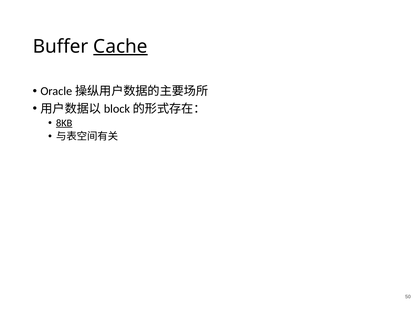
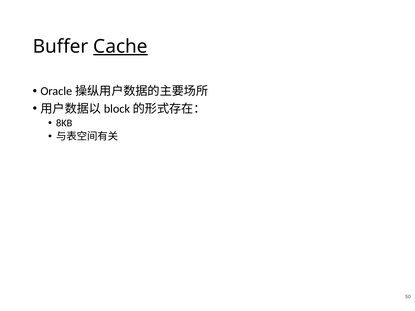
8KB underline: present -> none
